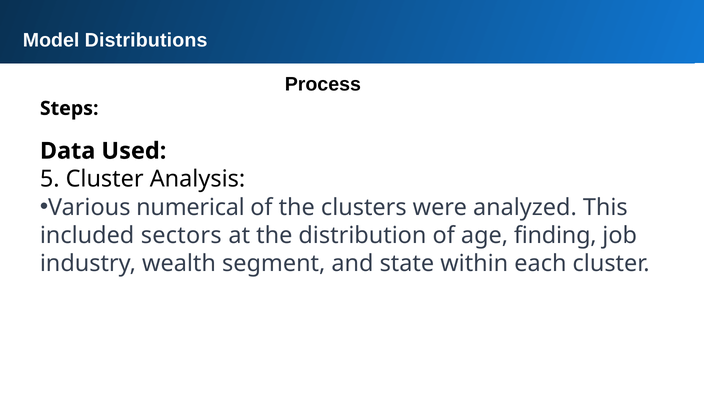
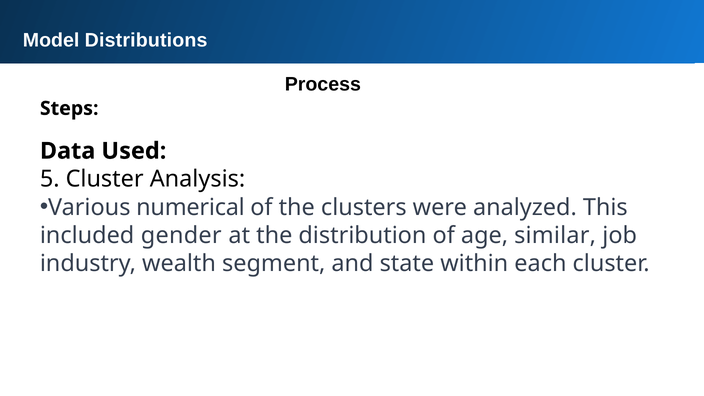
sectors: sectors -> gender
finding: finding -> similar
